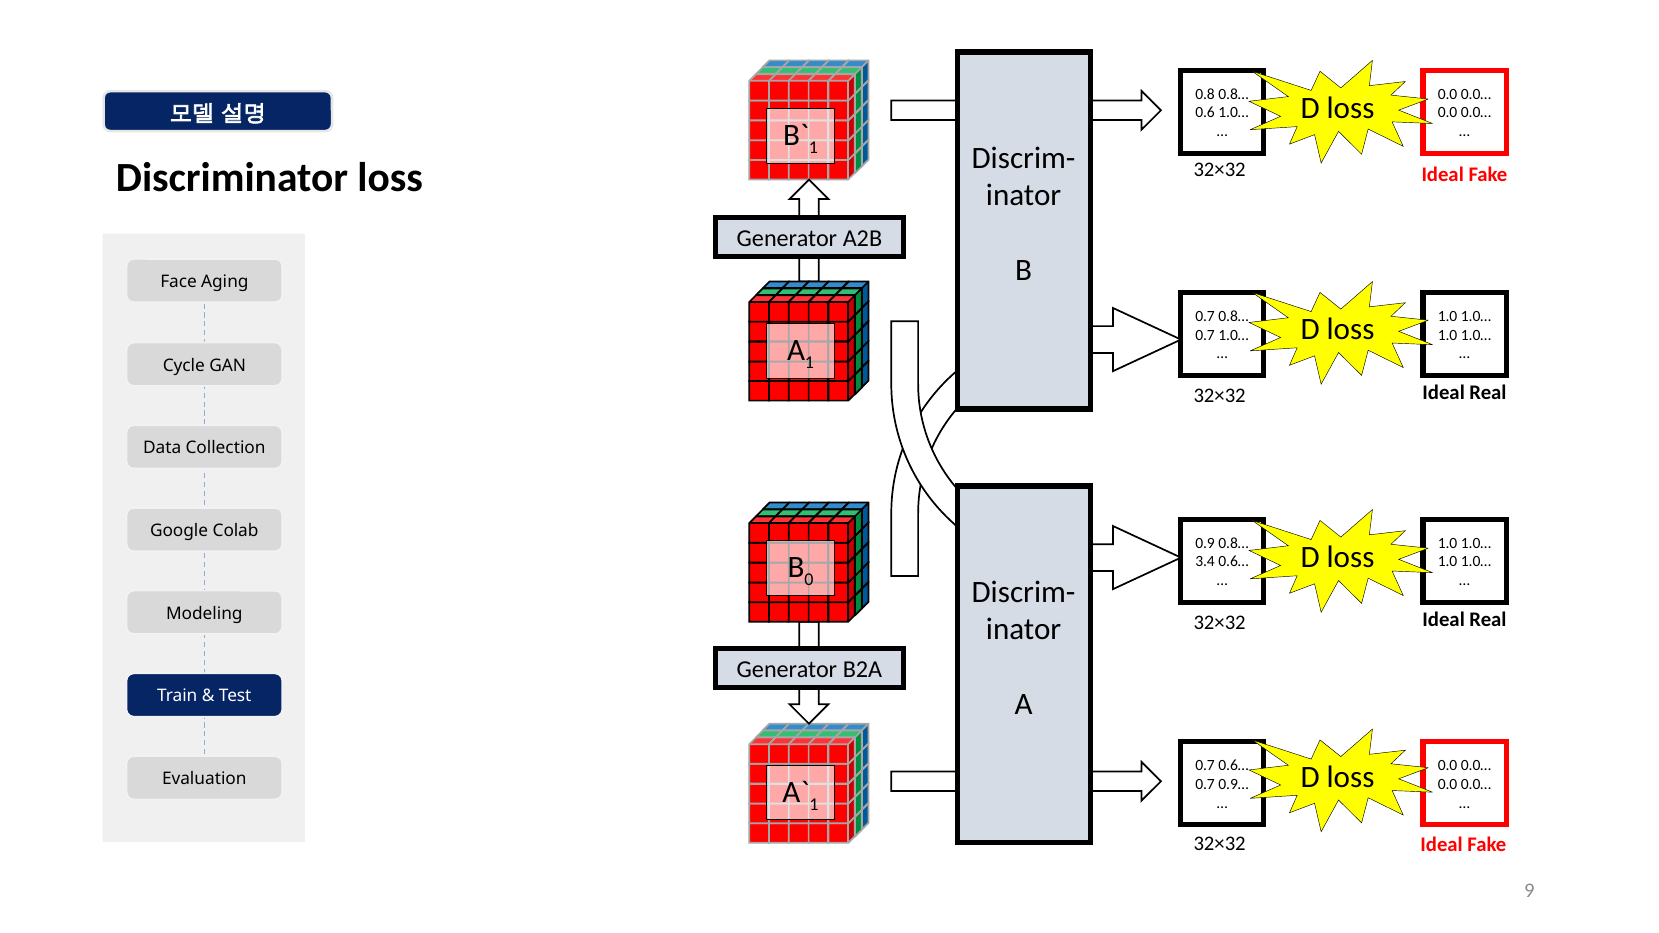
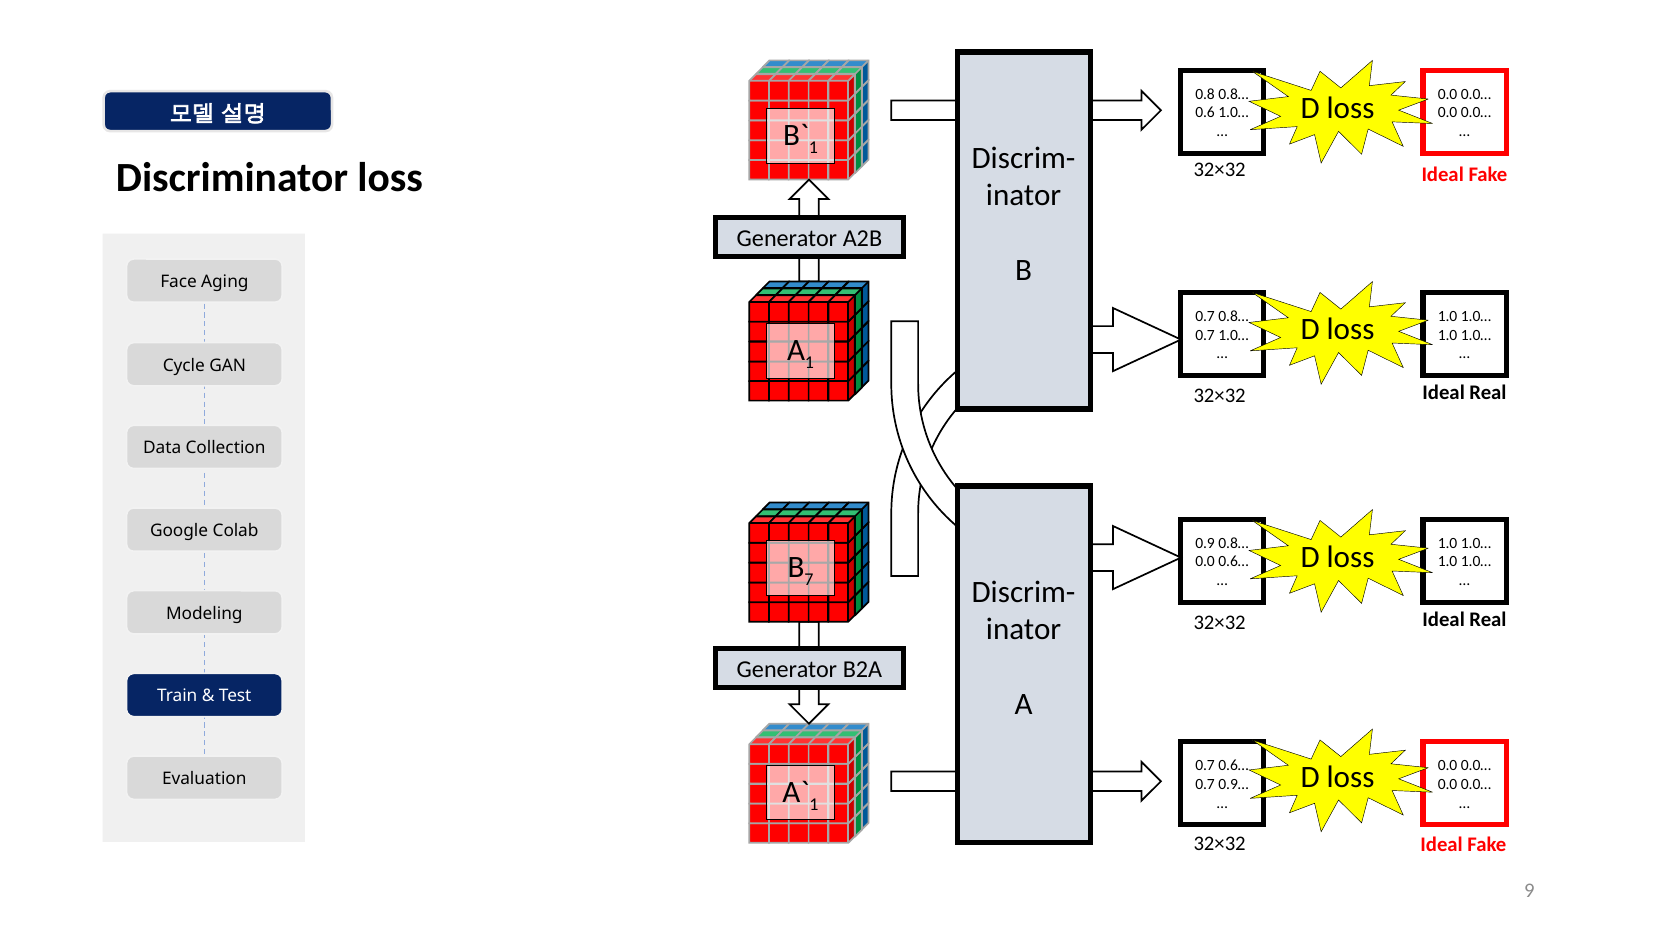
0: 0 -> 7
3.4 at (1205, 562): 3.4 -> 0.0
